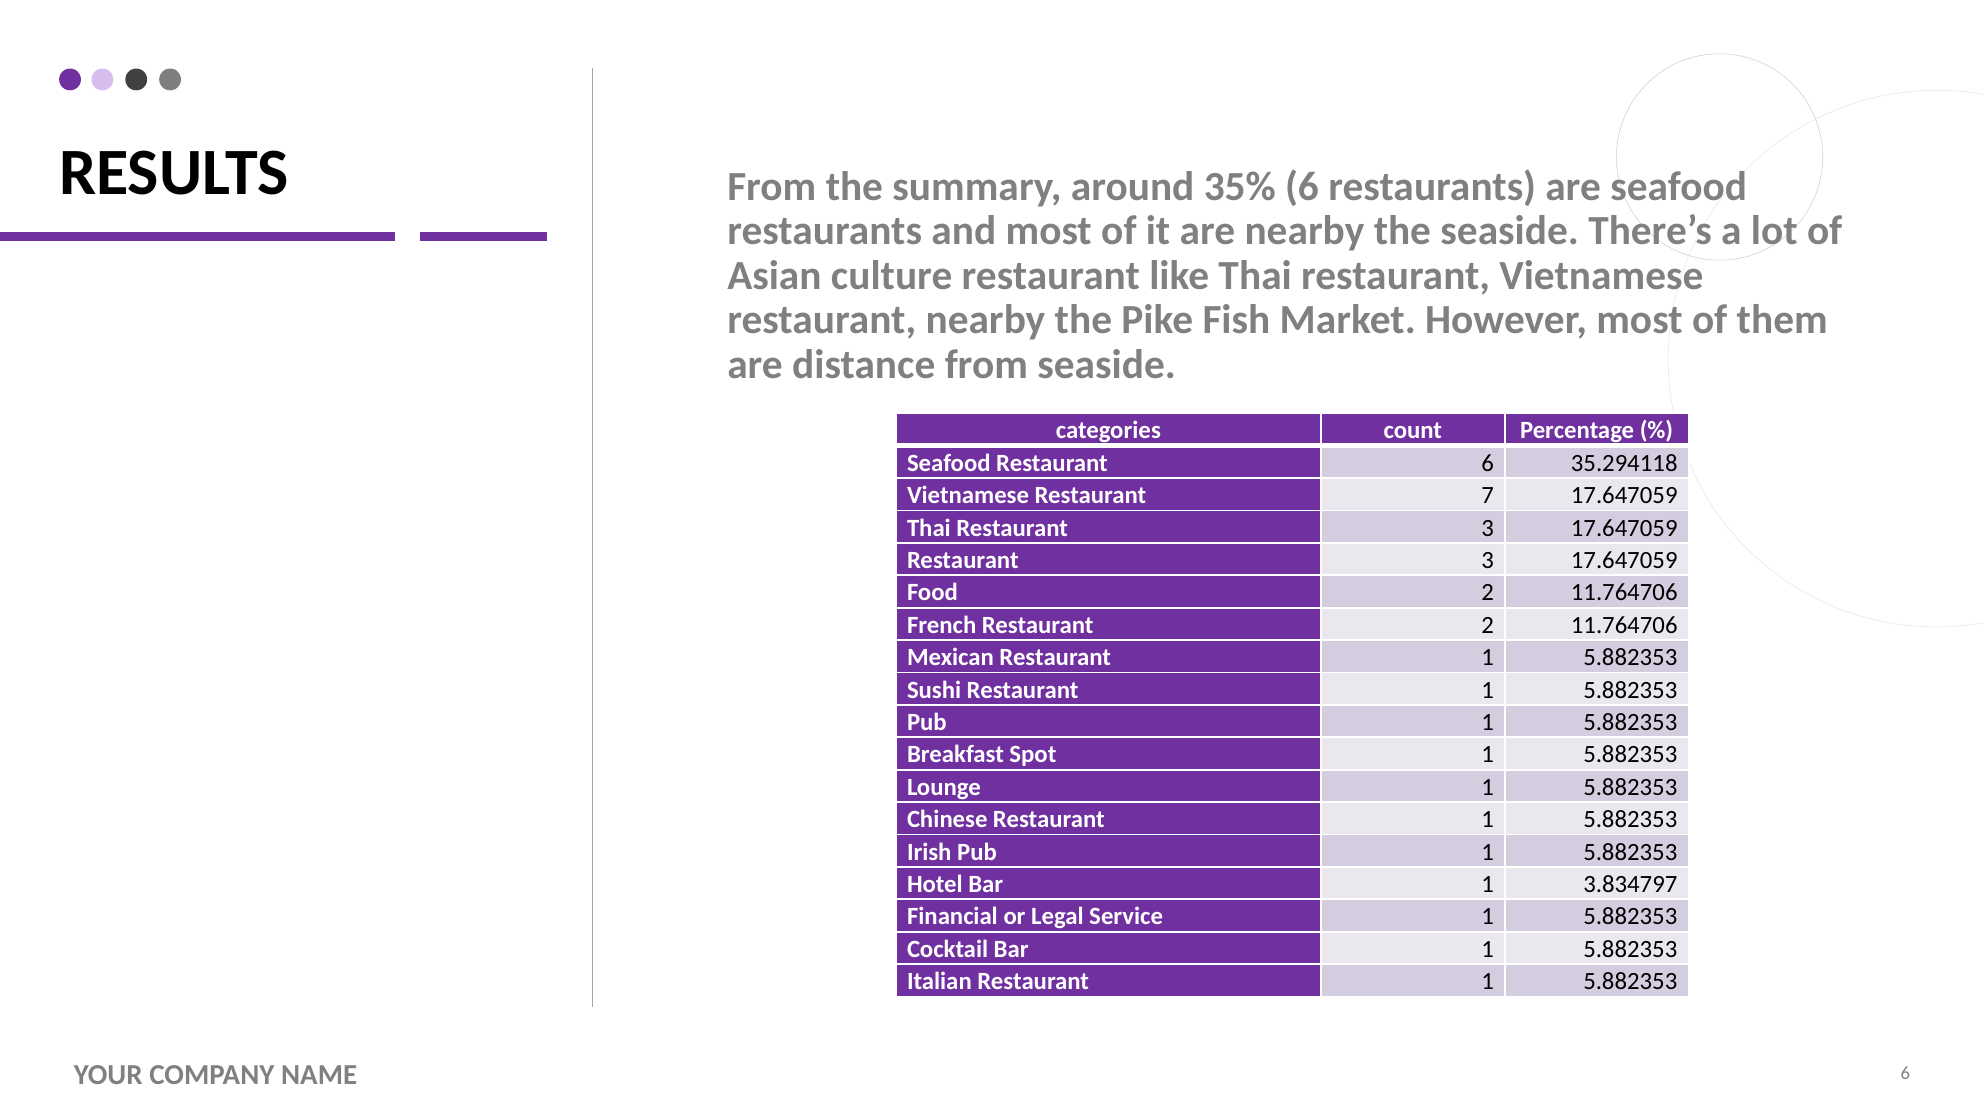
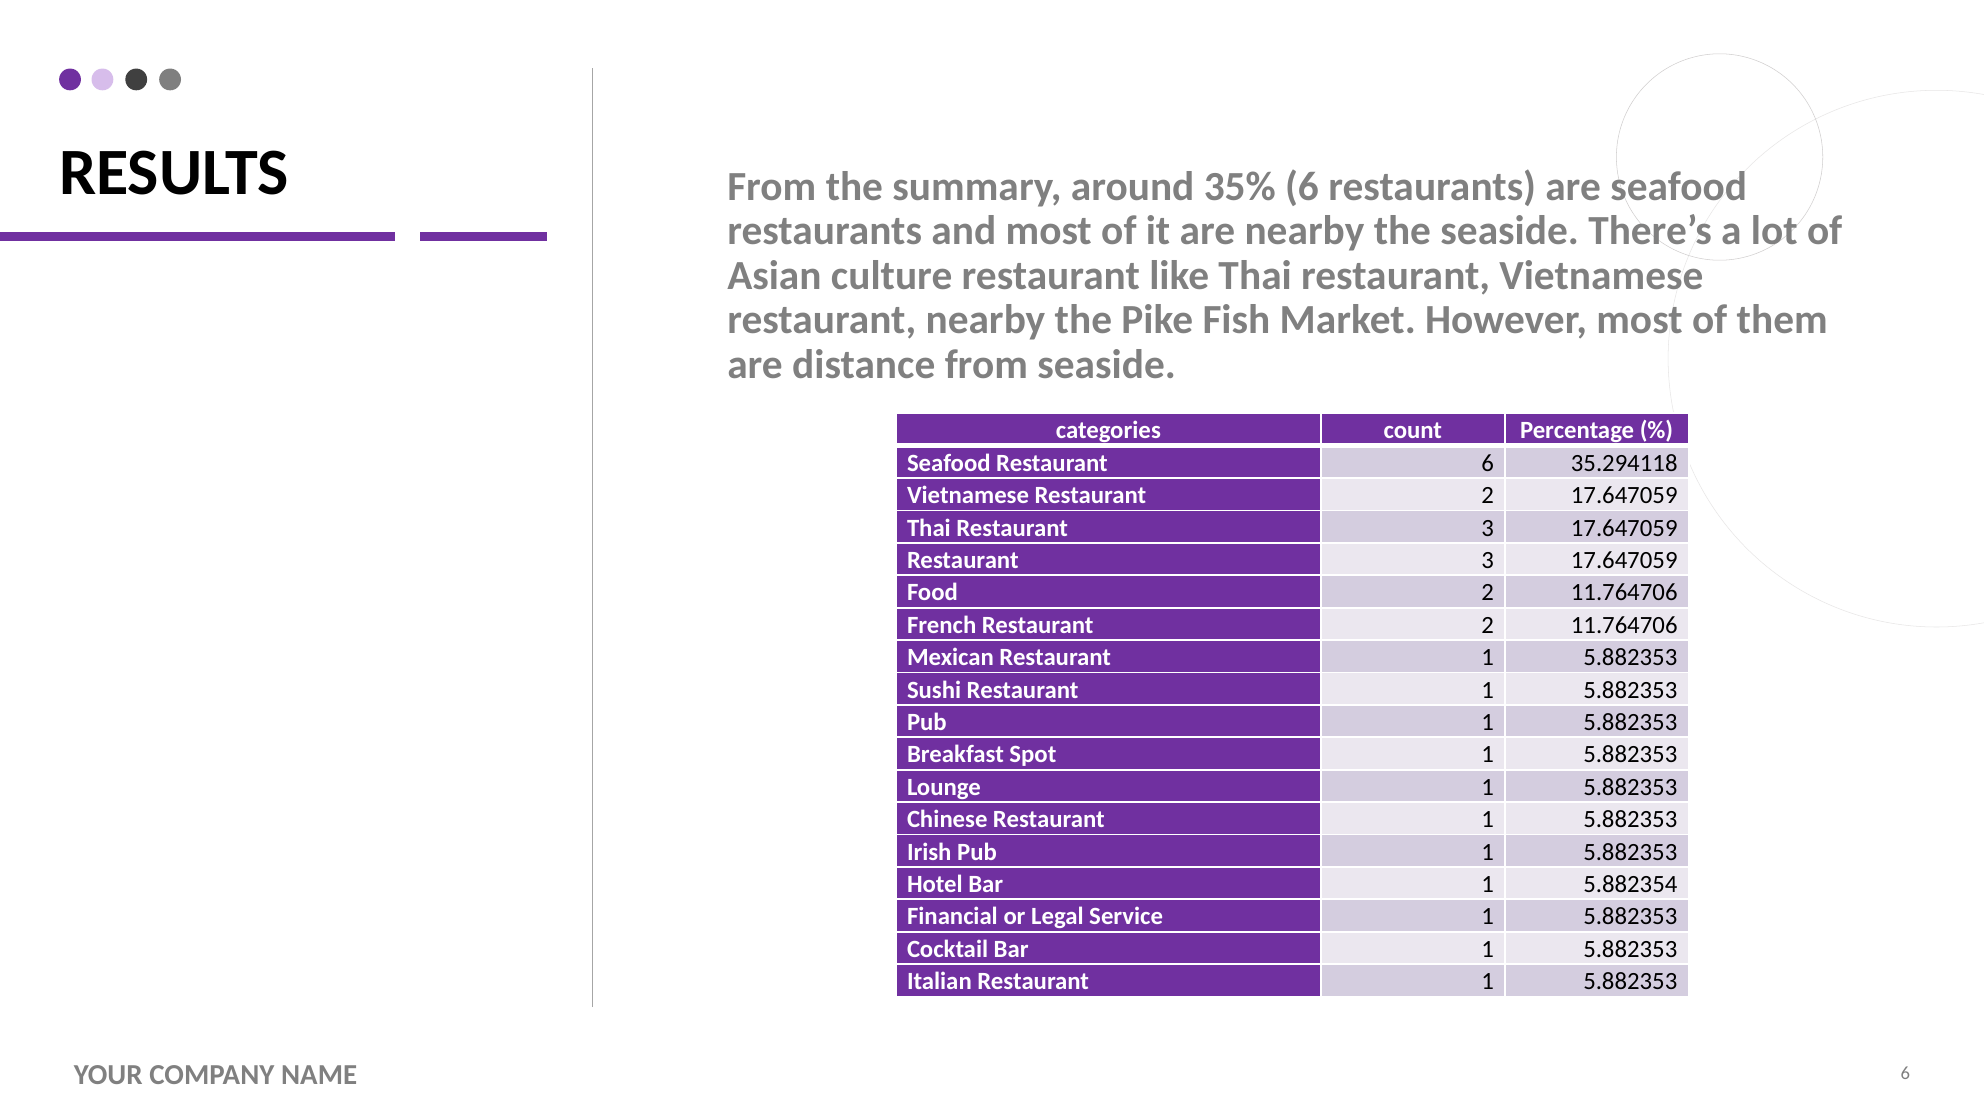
Vietnamese Restaurant 7: 7 -> 2
3.834797: 3.834797 -> 5.882354
